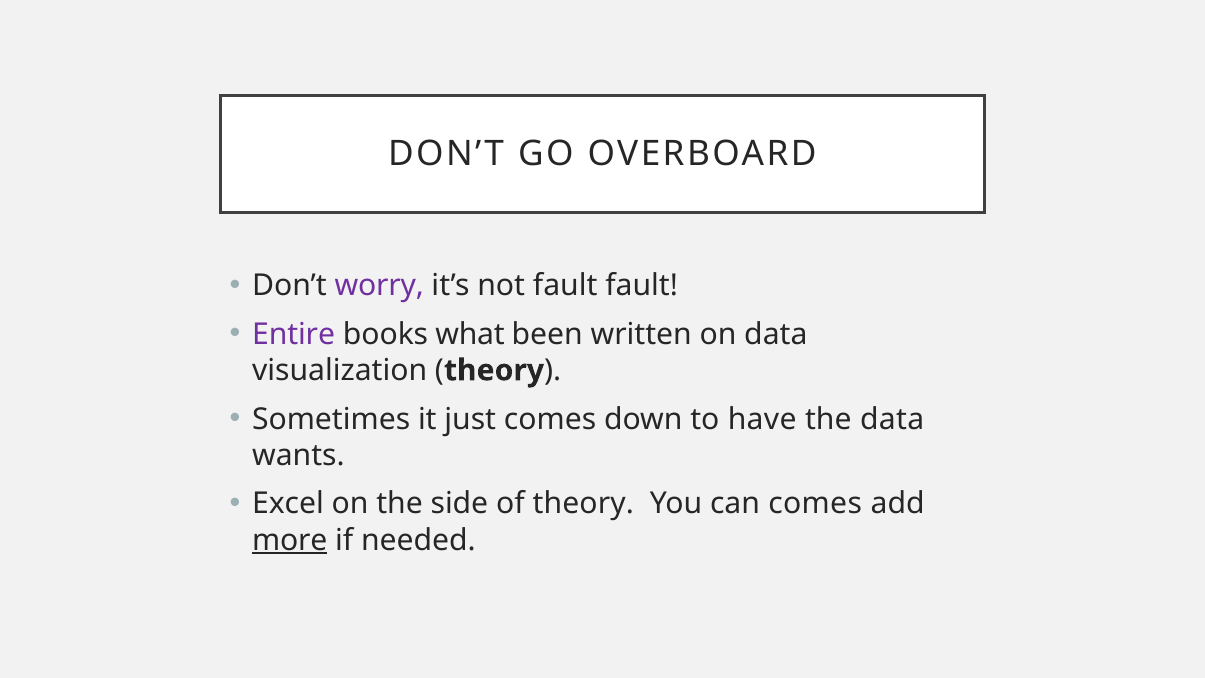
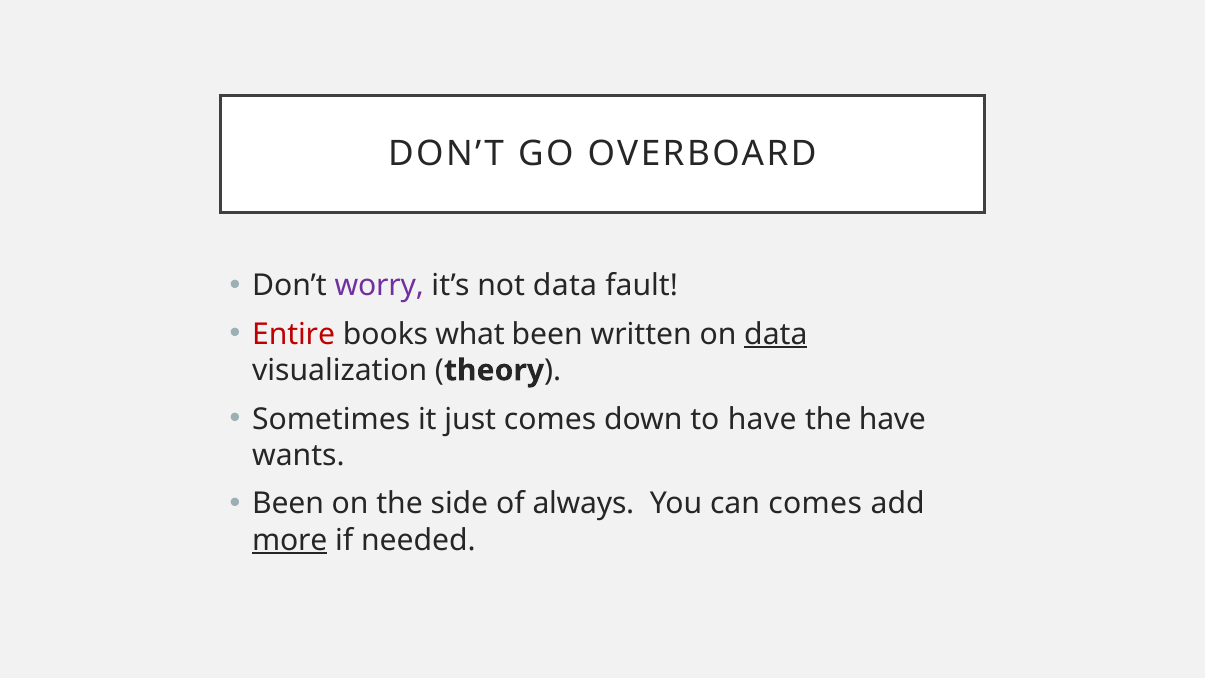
not fault: fault -> data
Entire colour: purple -> red
data at (776, 334) underline: none -> present
the data: data -> have
Excel at (288, 504): Excel -> Been
of theory: theory -> always
